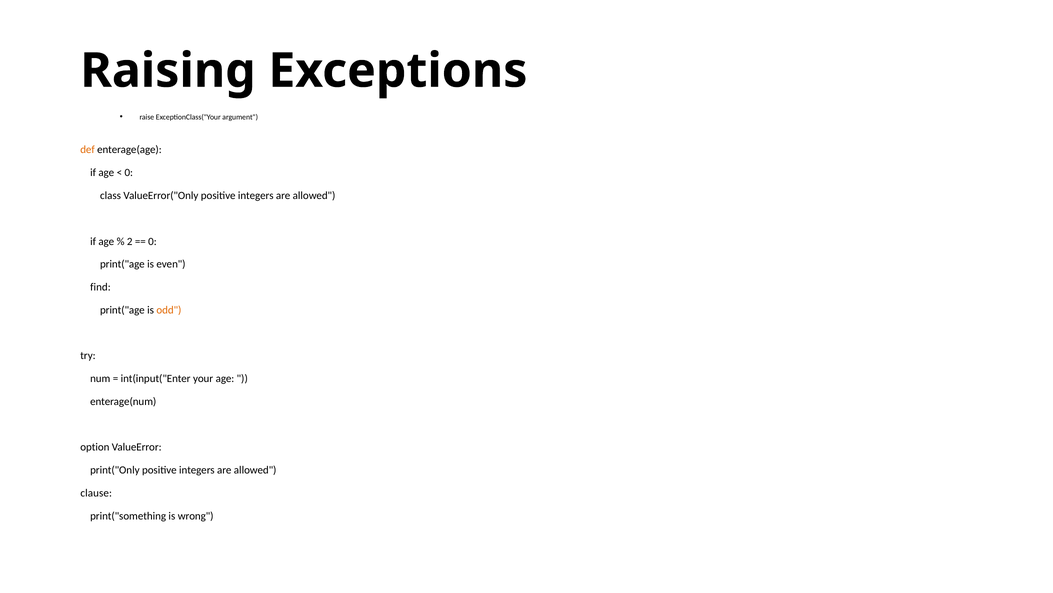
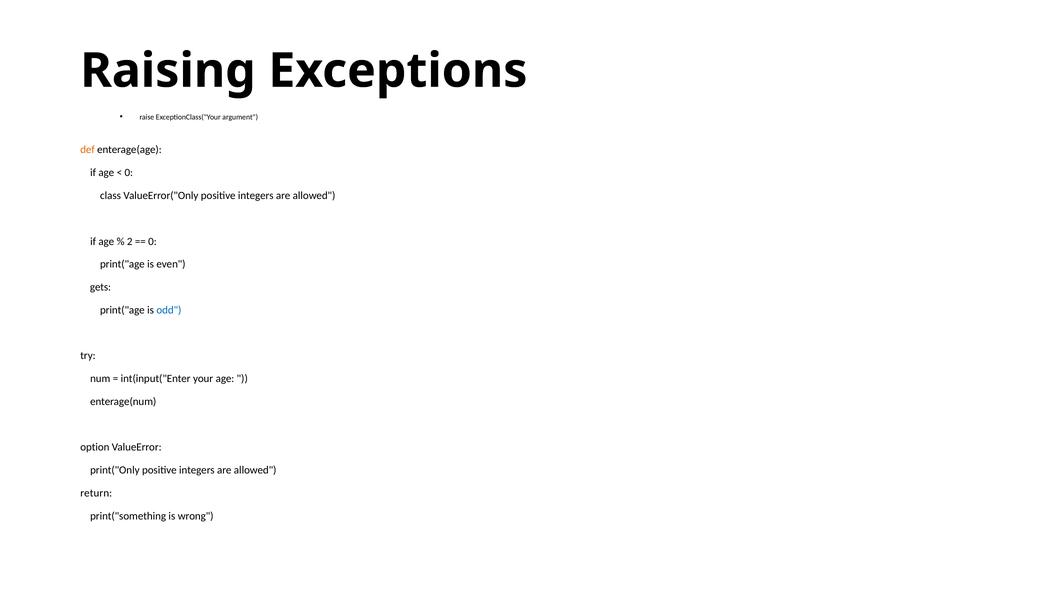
find: find -> gets
odd colour: orange -> blue
clause: clause -> return
